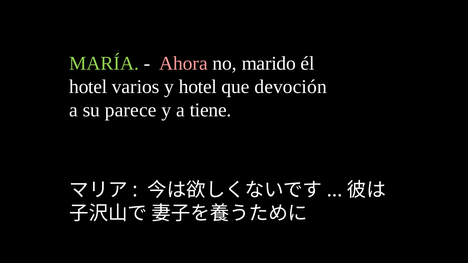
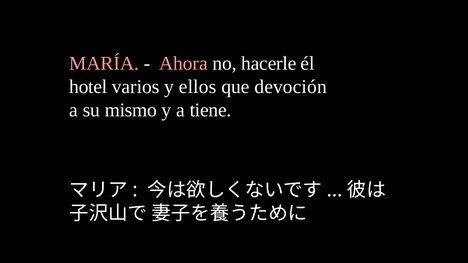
MARÍA colour: light green -> pink
marido: marido -> hacerle
y hotel: hotel -> ellos
parece: parece -> mismo
